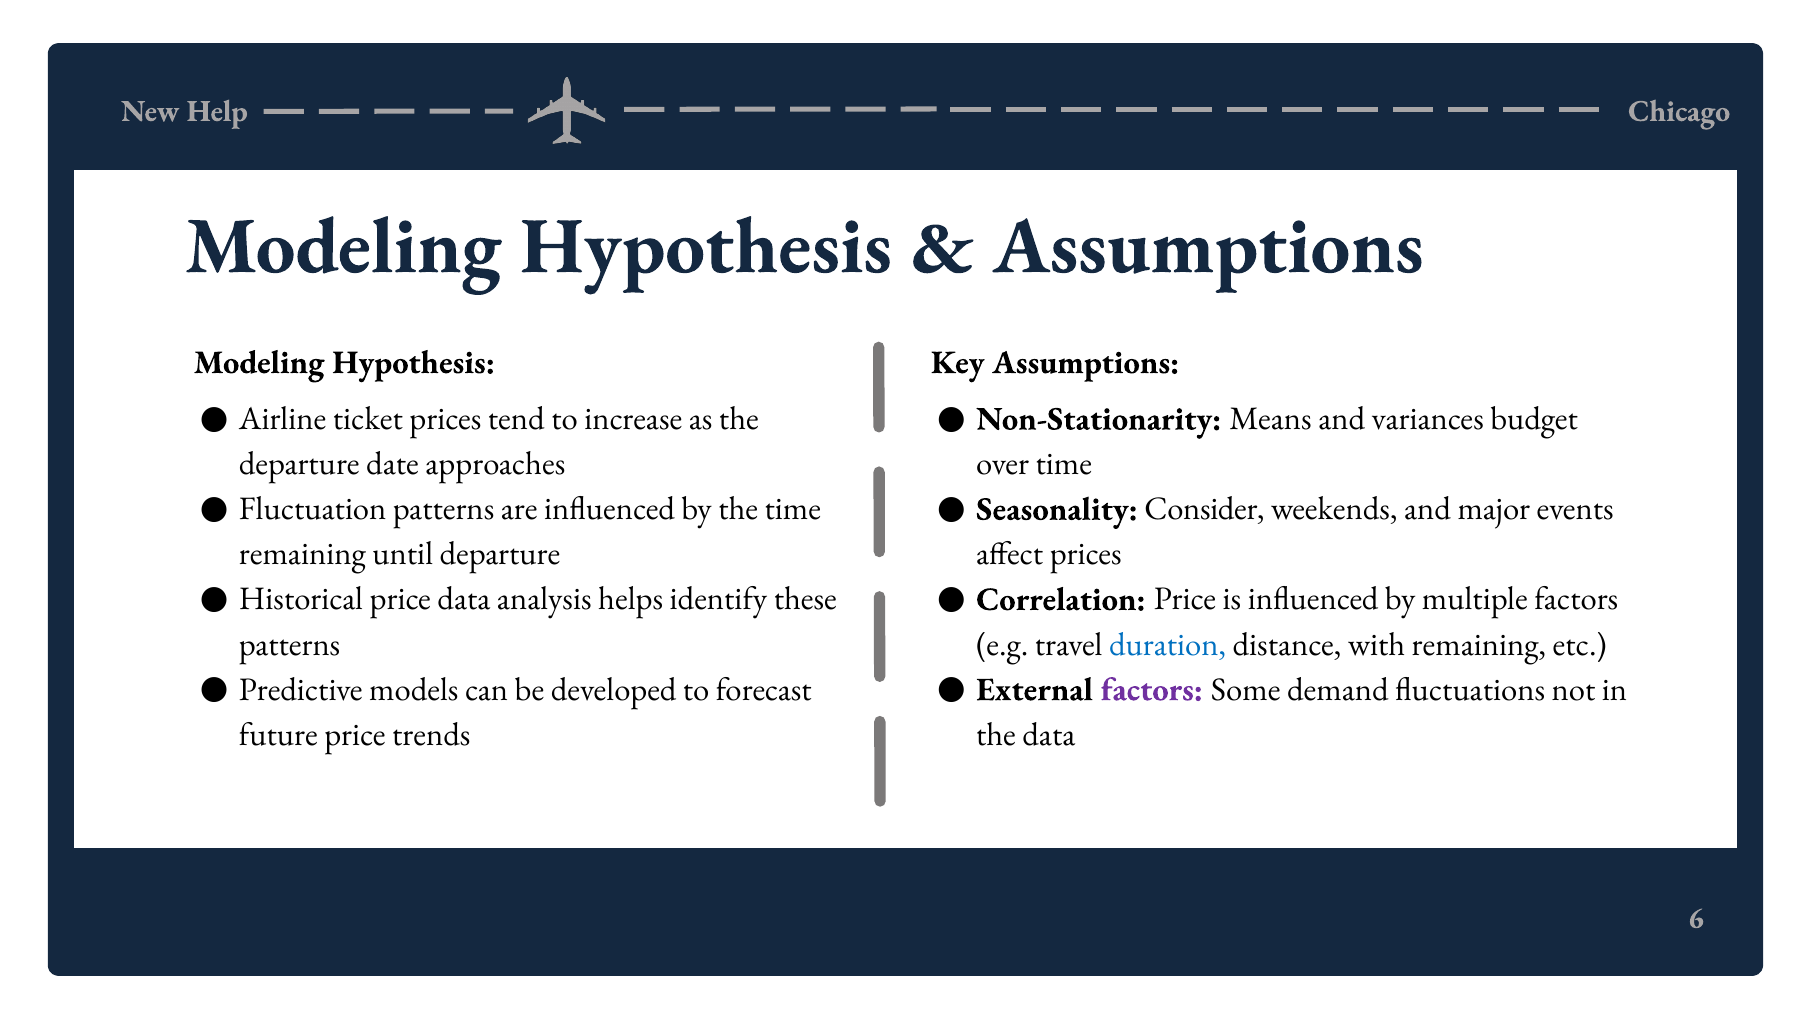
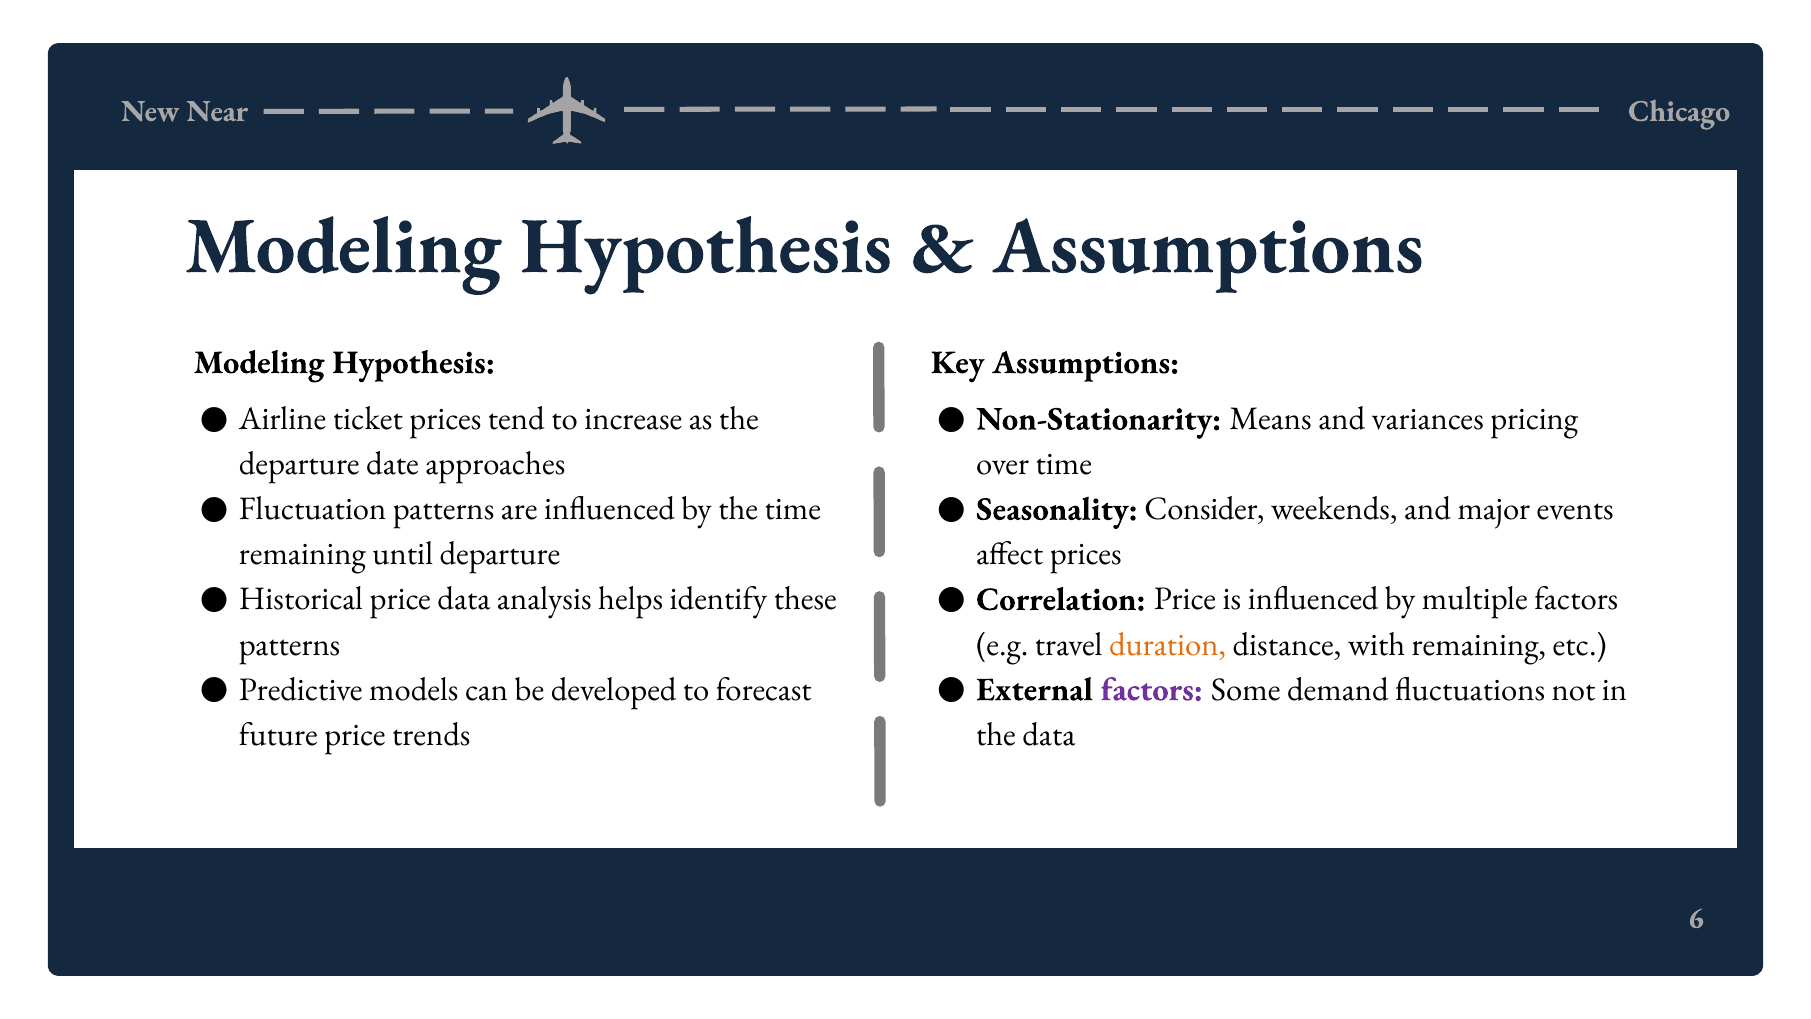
Help: Help -> Near
budget: budget -> pricing
duration colour: blue -> orange
